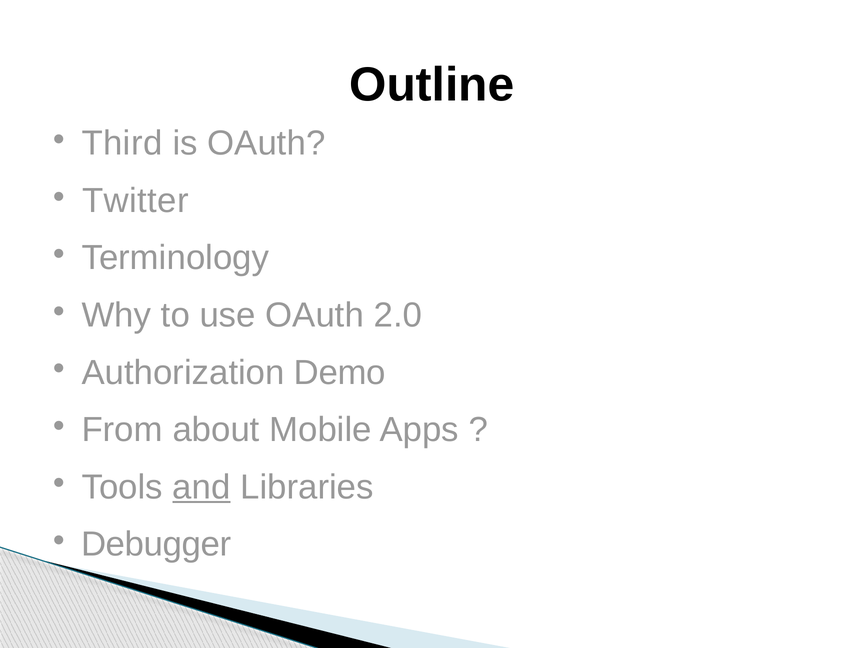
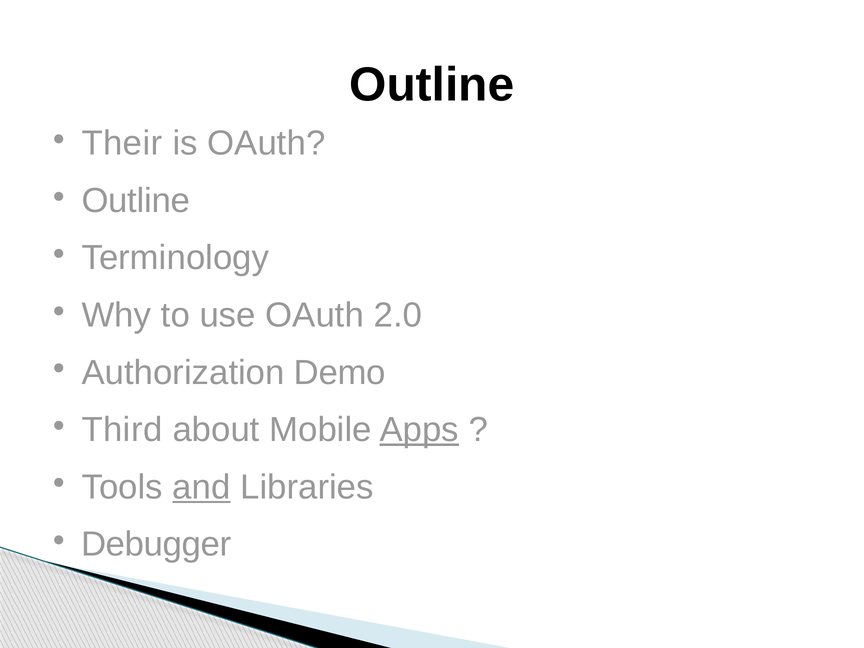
Third: Third -> Their
Twitter at (136, 201): Twitter -> Outline
From: From -> Third
Apps underline: none -> present
